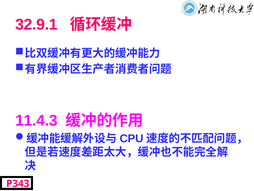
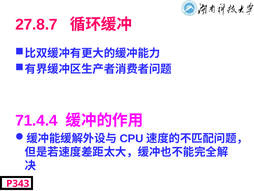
32.9.1: 32.9.1 -> 27.8.7
11.4.3: 11.4.3 -> 71.4.4
